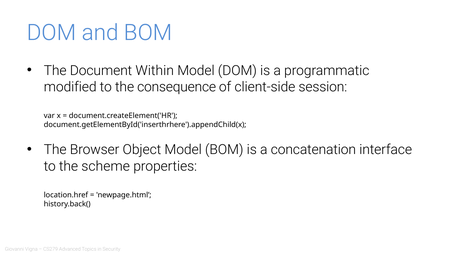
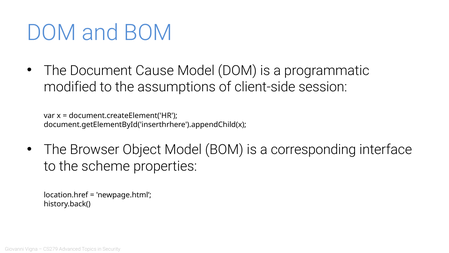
Within: Within -> Cause
consequence: consequence -> assumptions
concatenation: concatenation -> corresponding
